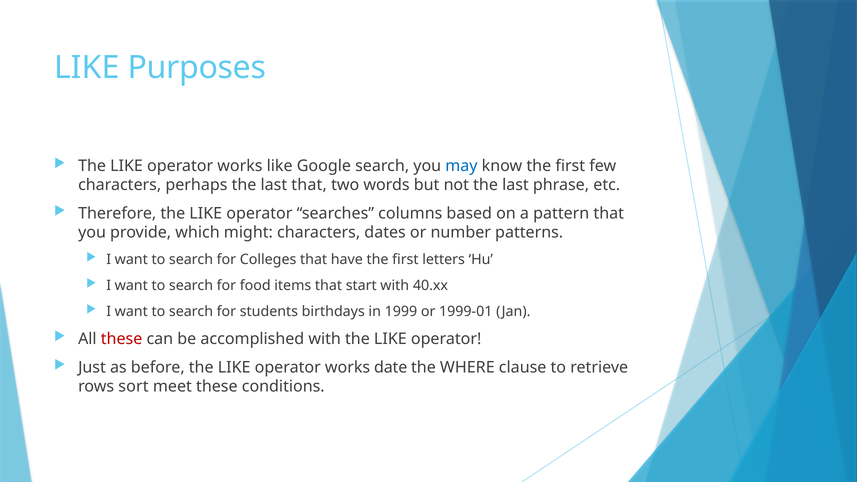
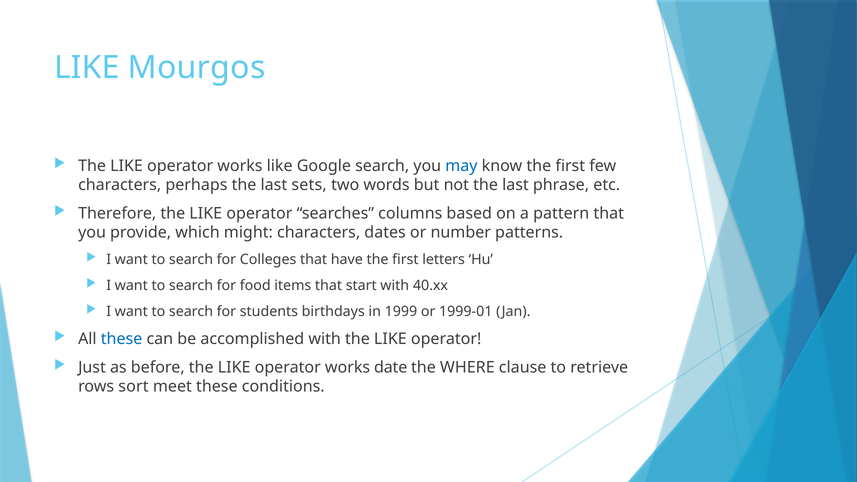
Purposes: Purposes -> Mourgos
last that: that -> sets
these at (122, 339) colour: red -> blue
